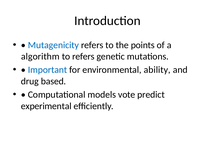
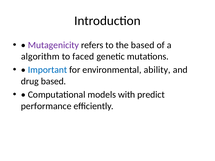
Mutagenicity colour: blue -> purple
the points: points -> based
to refers: refers -> faced
vote: vote -> with
experimental: experimental -> performance
